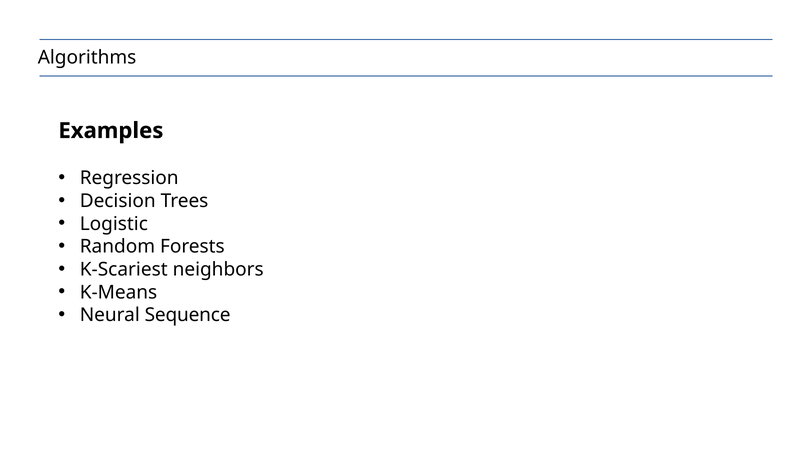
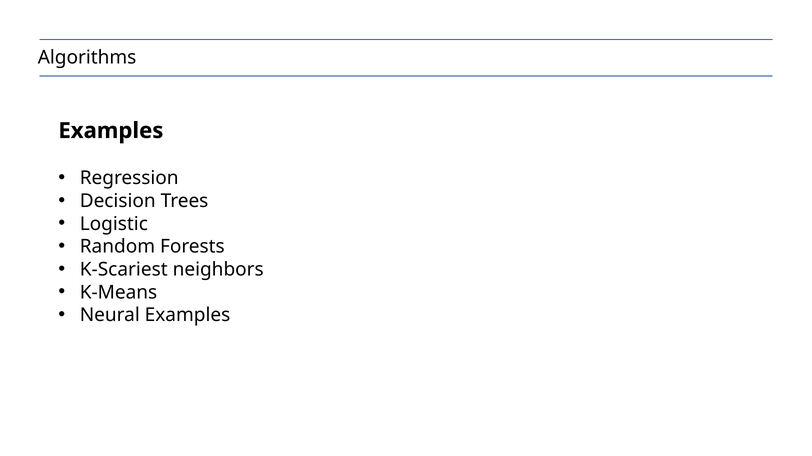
Neural Sequence: Sequence -> Examples
